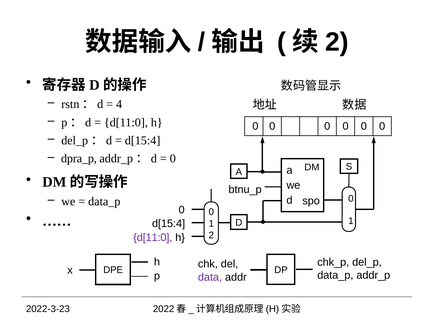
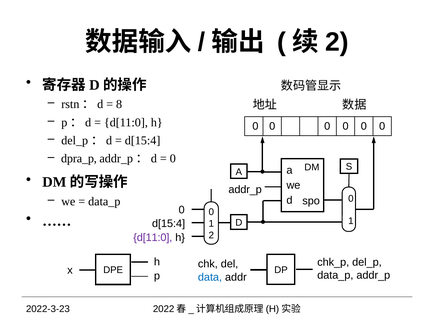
4: 4 -> 8
btnu_p at (245, 189): btnu_p -> addr_p
data colour: purple -> blue
